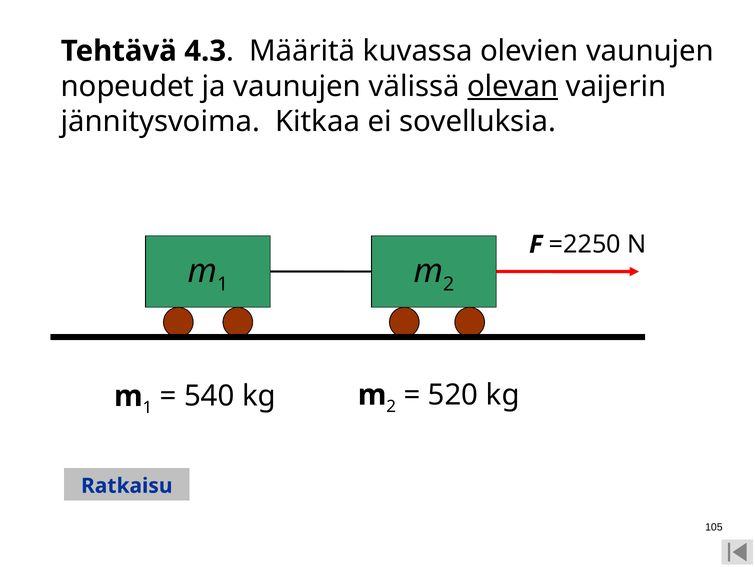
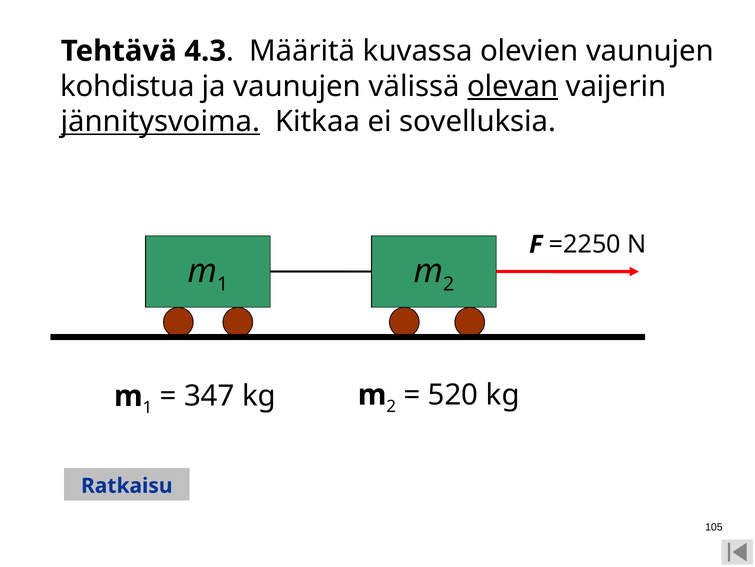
nopeudet: nopeudet -> kohdistua
jännitysvoima underline: none -> present
540: 540 -> 347
